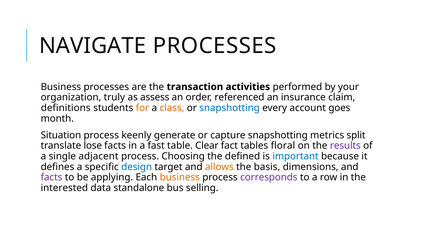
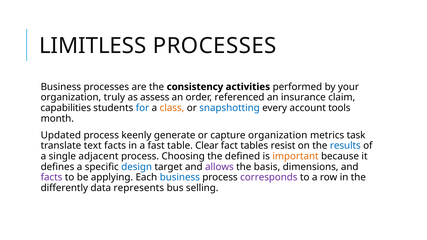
NAVIGATE: NAVIGATE -> LIMITLESS
transaction: transaction -> consistency
definitions: definitions -> capabilities
for colour: orange -> blue
goes: goes -> tools
Situation: Situation -> Updated
capture snapshotting: snapshotting -> organization
split: split -> task
lose: lose -> text
floral: floral -> resist
results colour: purple -> blue
important colour: blue -> orange
allows colour: orange -> purple
business at (180, 178) colour: orange -> blue
interested: interested -> differently
standalone: standalone -> represents
